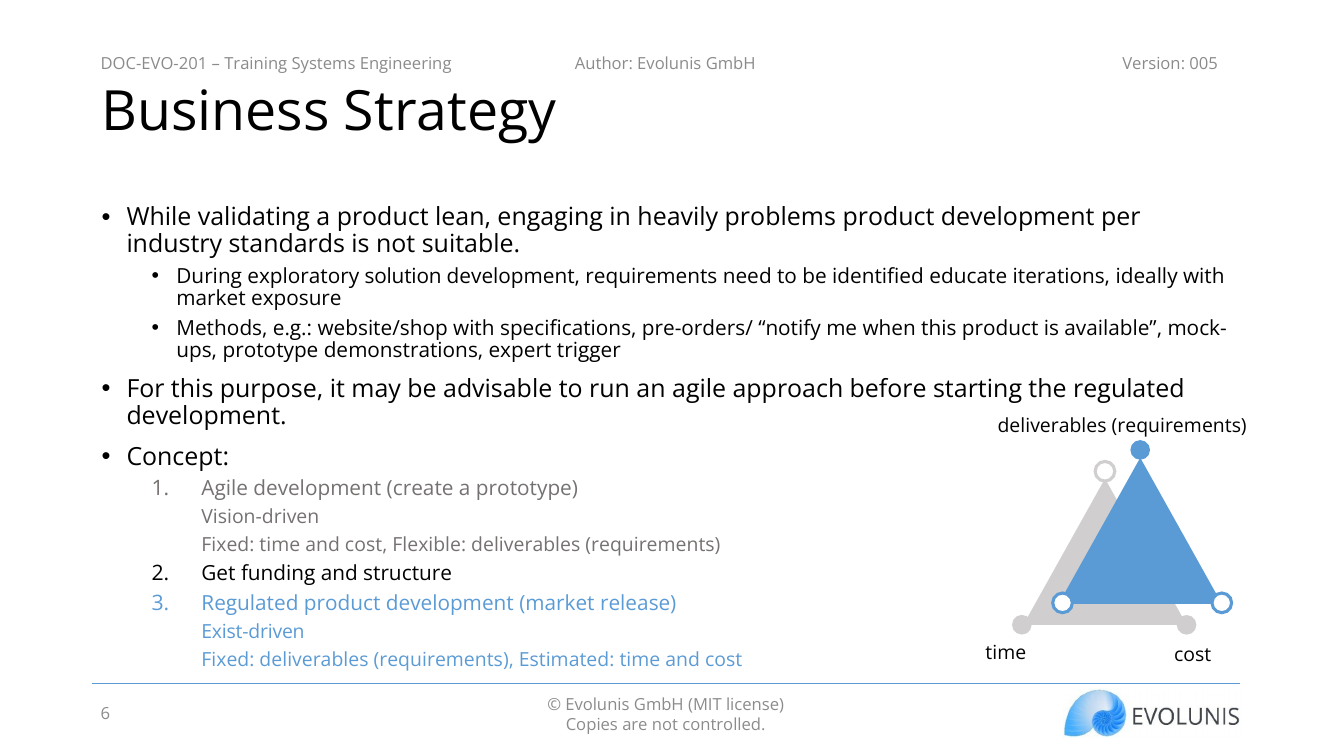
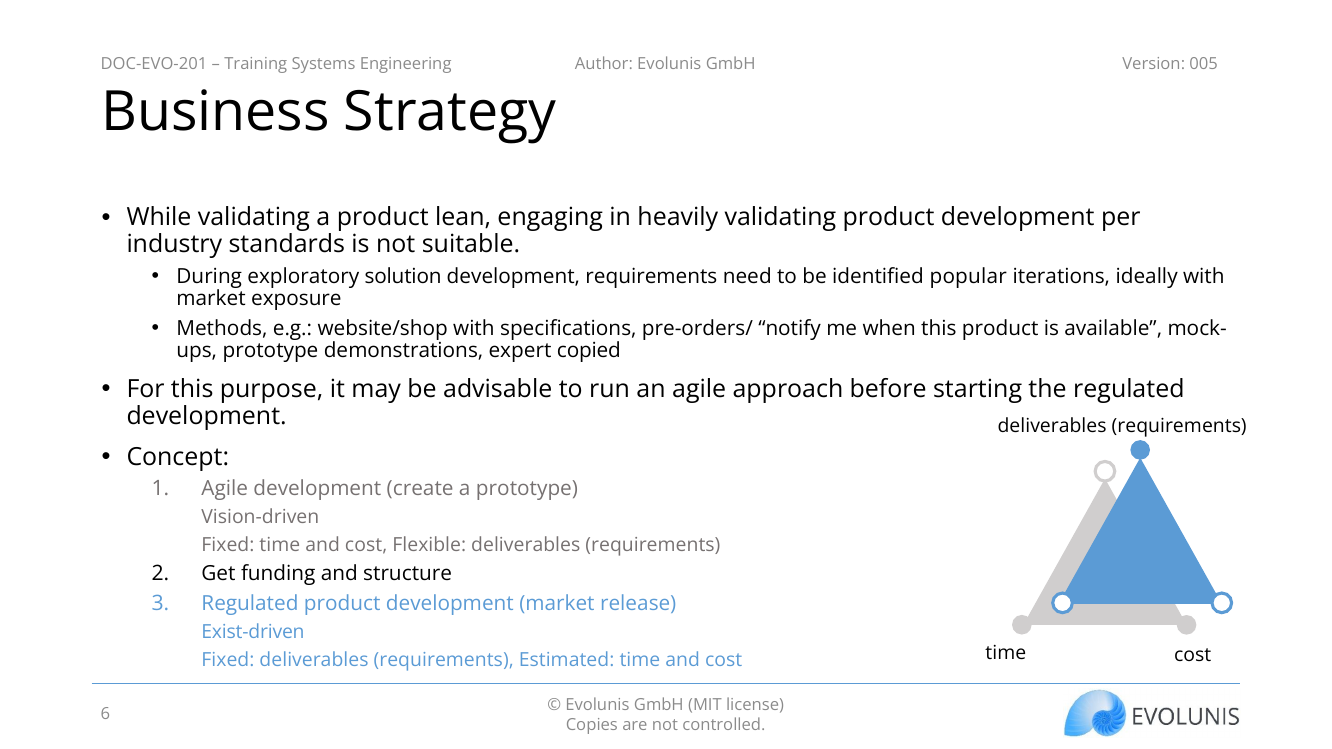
heavily problems: problems -> validating
educate: educate -> popular
trigger: trigger -> copied
